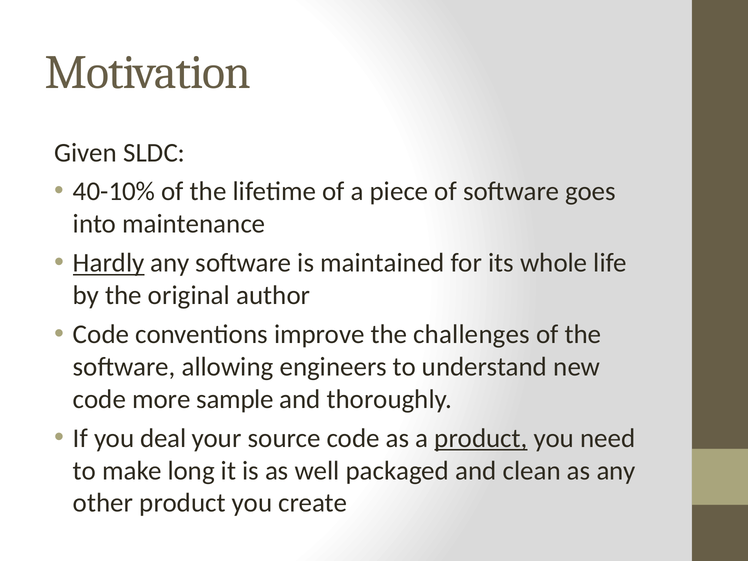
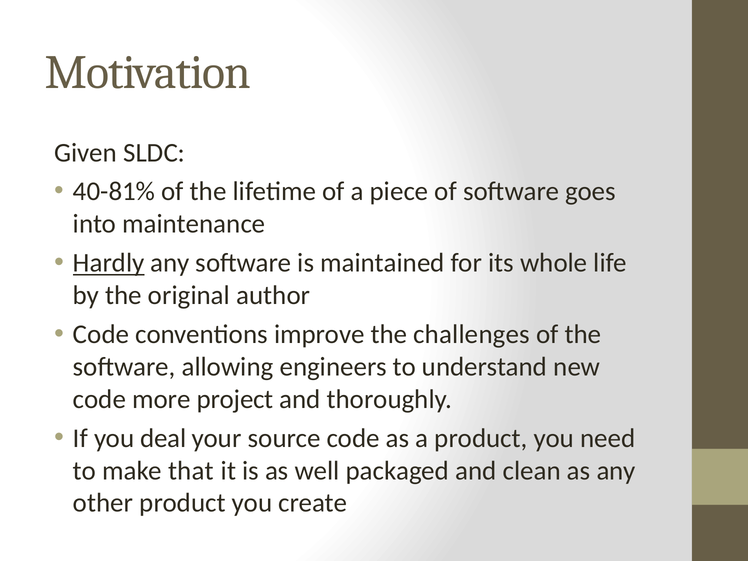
40-10%: 40-10% -> 40-81%
sample: sample -> project
product at (481, 438) underline: present -> none
long: long -> that
